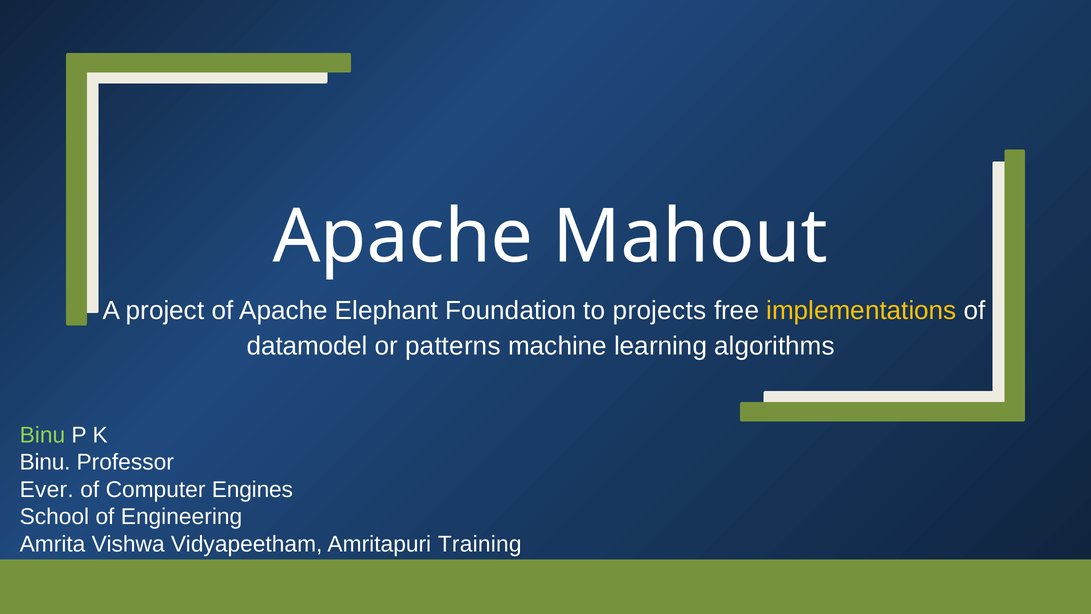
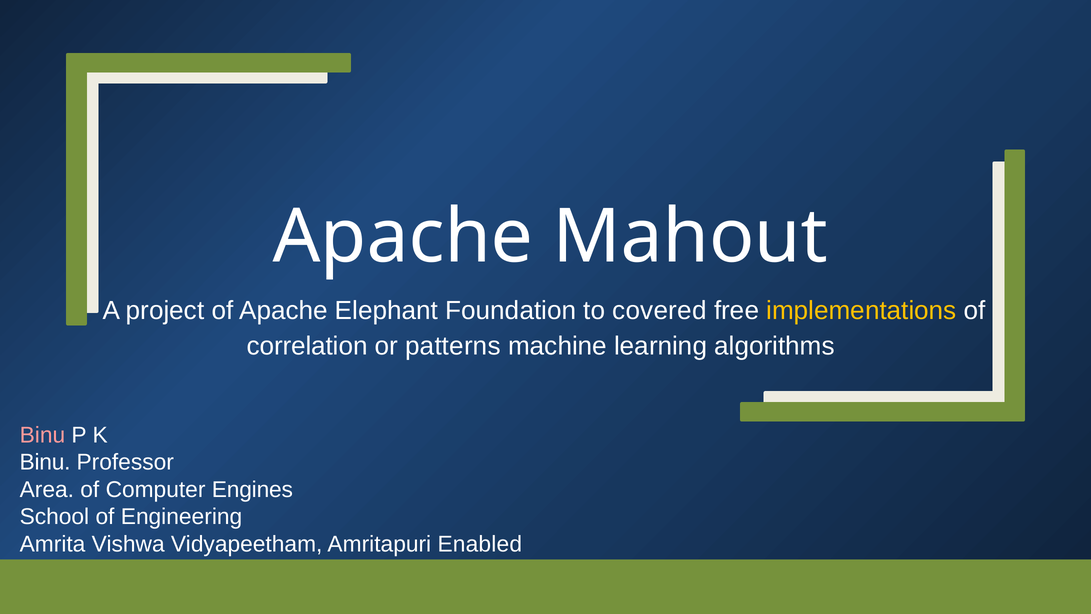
projects: projects -> covered
datamodel: datamodel -> correlation
Binu at (42, 435) colour: light green -> pink
Ever: Ever -> Area
Training: Training -> Enabled
